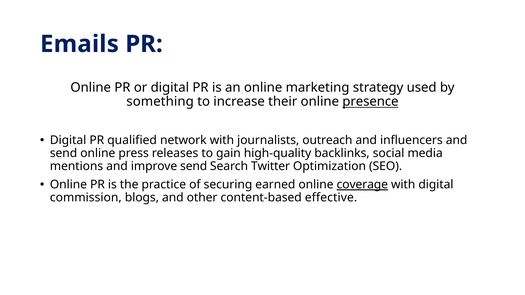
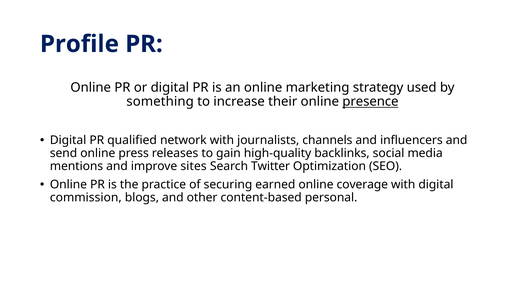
Emails: Emails -> Profile
outreach: outreach -> channels
improve send: send -> sites
coverage underline: present -> none
effective: effective -> personal
